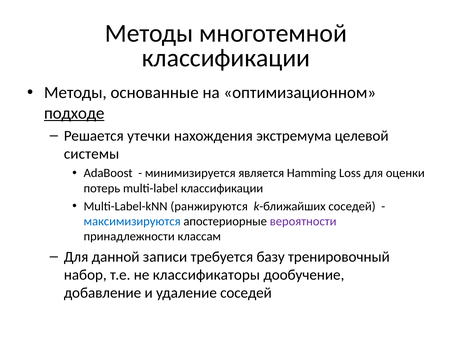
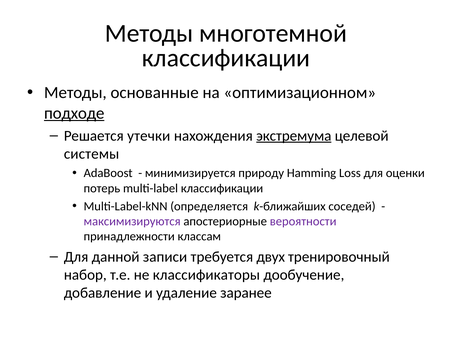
экстремума underline: none -> present
является: является -> природу
ранжируются: ранжируются -> определяется
максимизируются colour: blue -> purple
базу: базу -> двух
удаление соседей: соседей -> заранее
